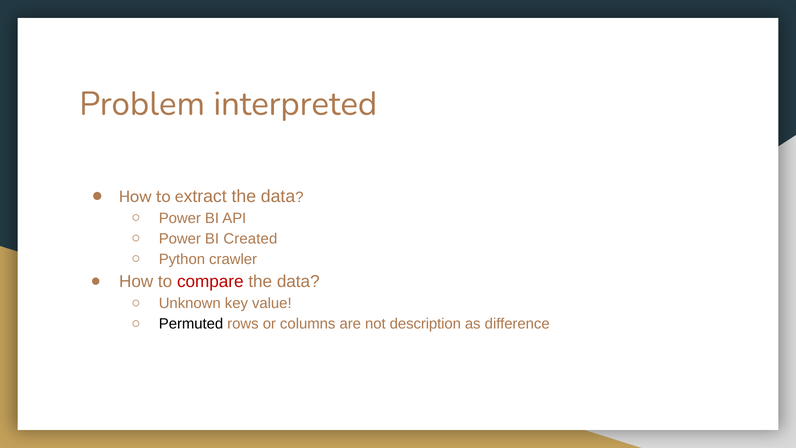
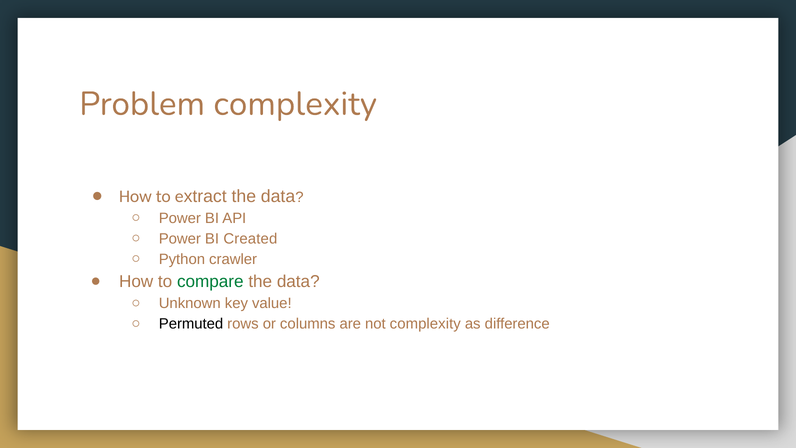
Problem interpreted: interpreted -> complexity
compare colour: red -> green
not description: description -> complexity
